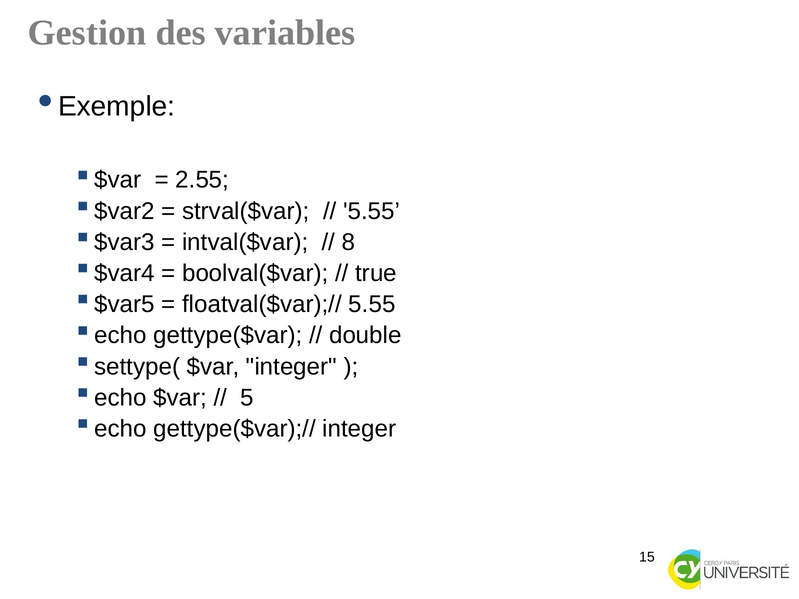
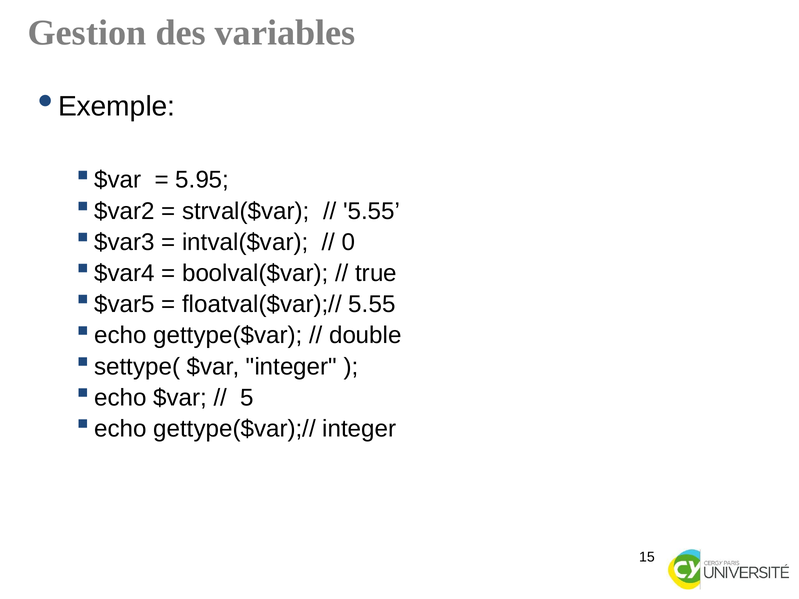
2.55: 2.55 -> 5.95
8: 8 -> 0
